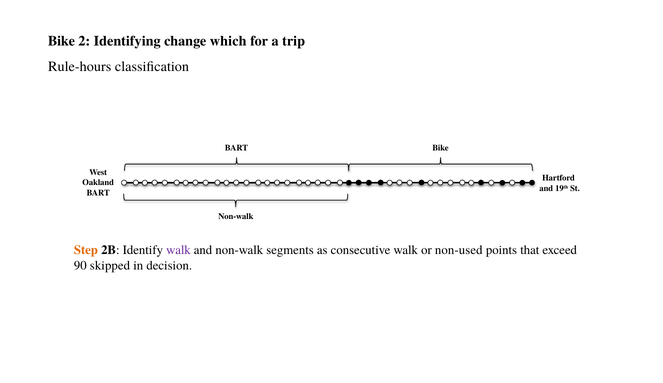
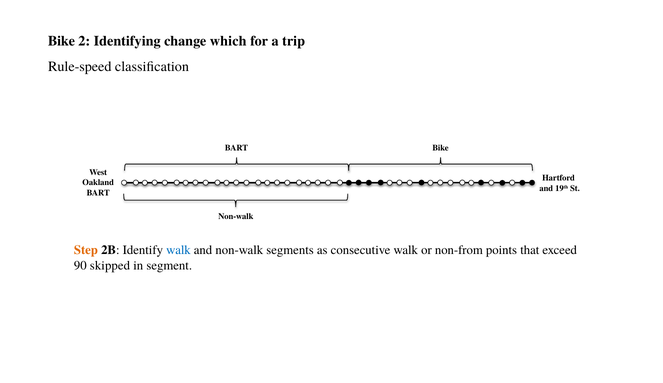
Rule-hours: Rule-hours -> Rule-speed
walk at (178, 250) colour: purple -> blue
non-used: non-used -> non-from
decision: decision -> segment
